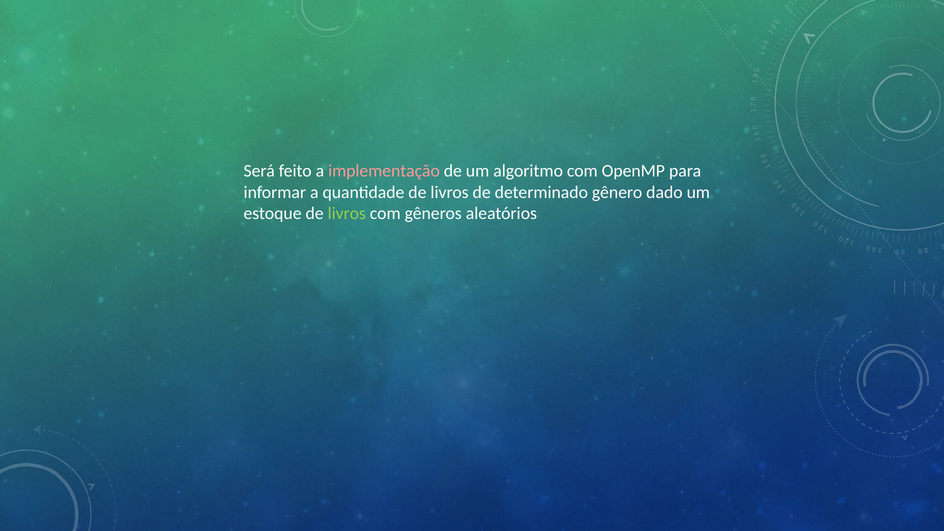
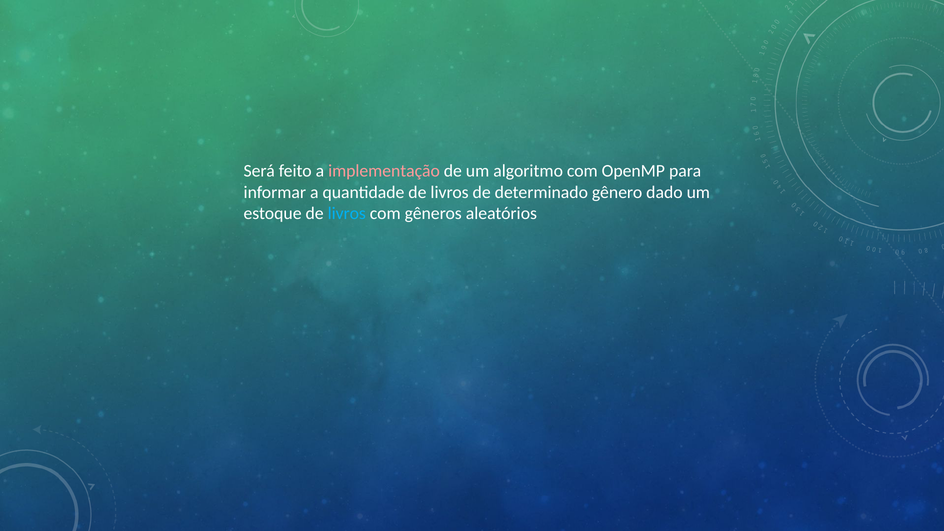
livros at (347, 214) colour: light green -> light blue
